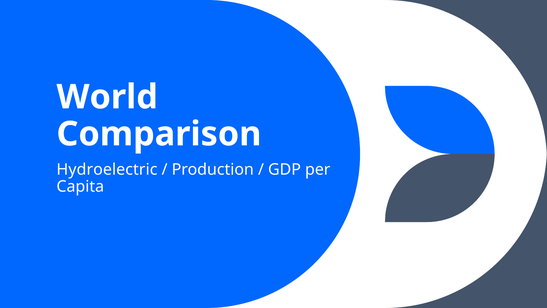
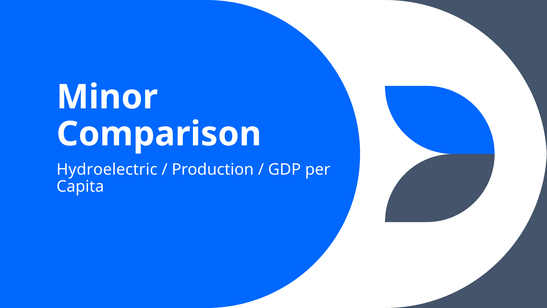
World: World -> Minor
